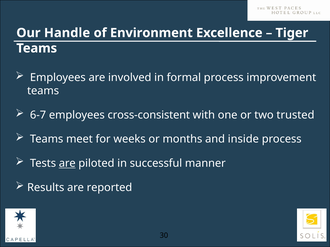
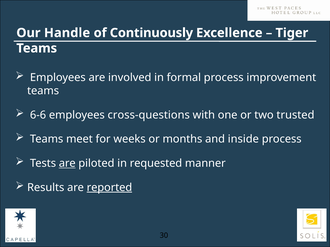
Environment: Environment -> Continuously
6-7: 6-7 -> 6-6
cross-consistent: cross-consistent -> cross-questions
successful: successful -> requested
reported underline: none -> present
